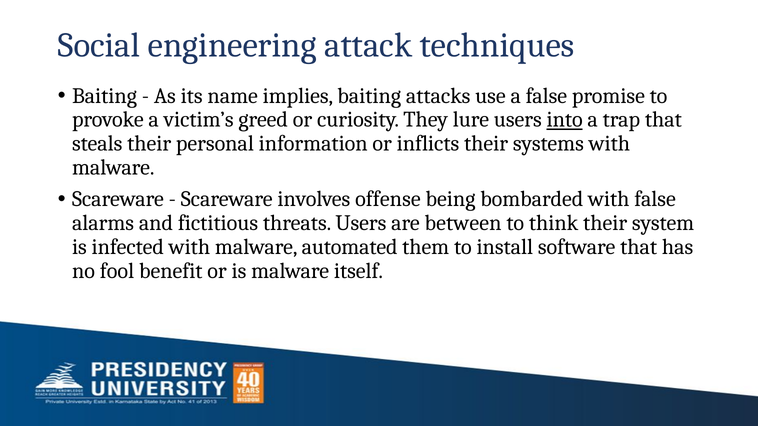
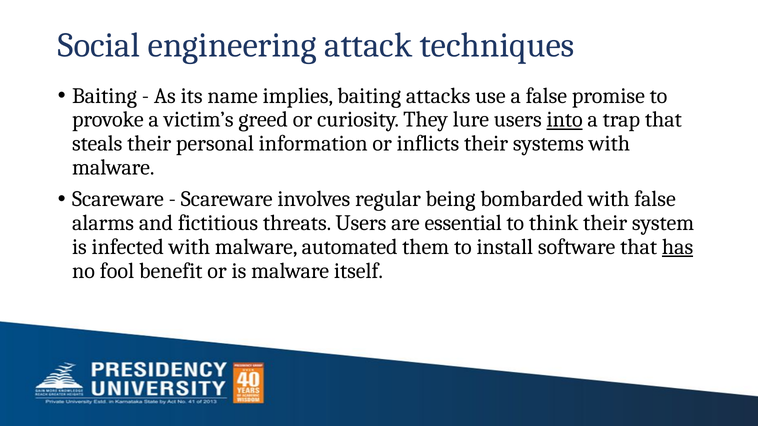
offense: offense -> regular
between: between -> essential
has underline: none -> present
